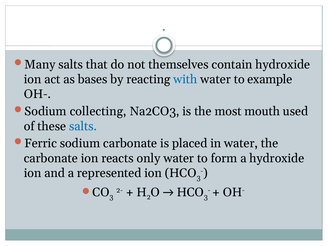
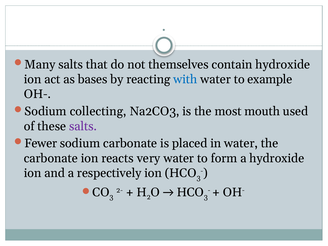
salts at (83, 126) colour: blue -> purple
Ferric: Ferric -> Fewer
only: only -> very
represented: represented -> respectively
